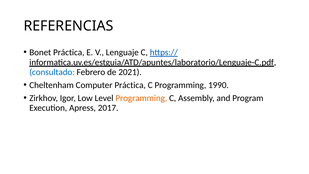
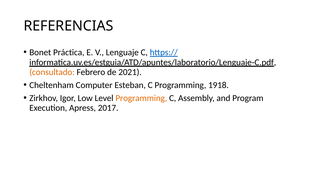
consultado colour: blue -> orange
Computer Práctica: Práctica -> Esteban
1990: 1990 -> 1918
